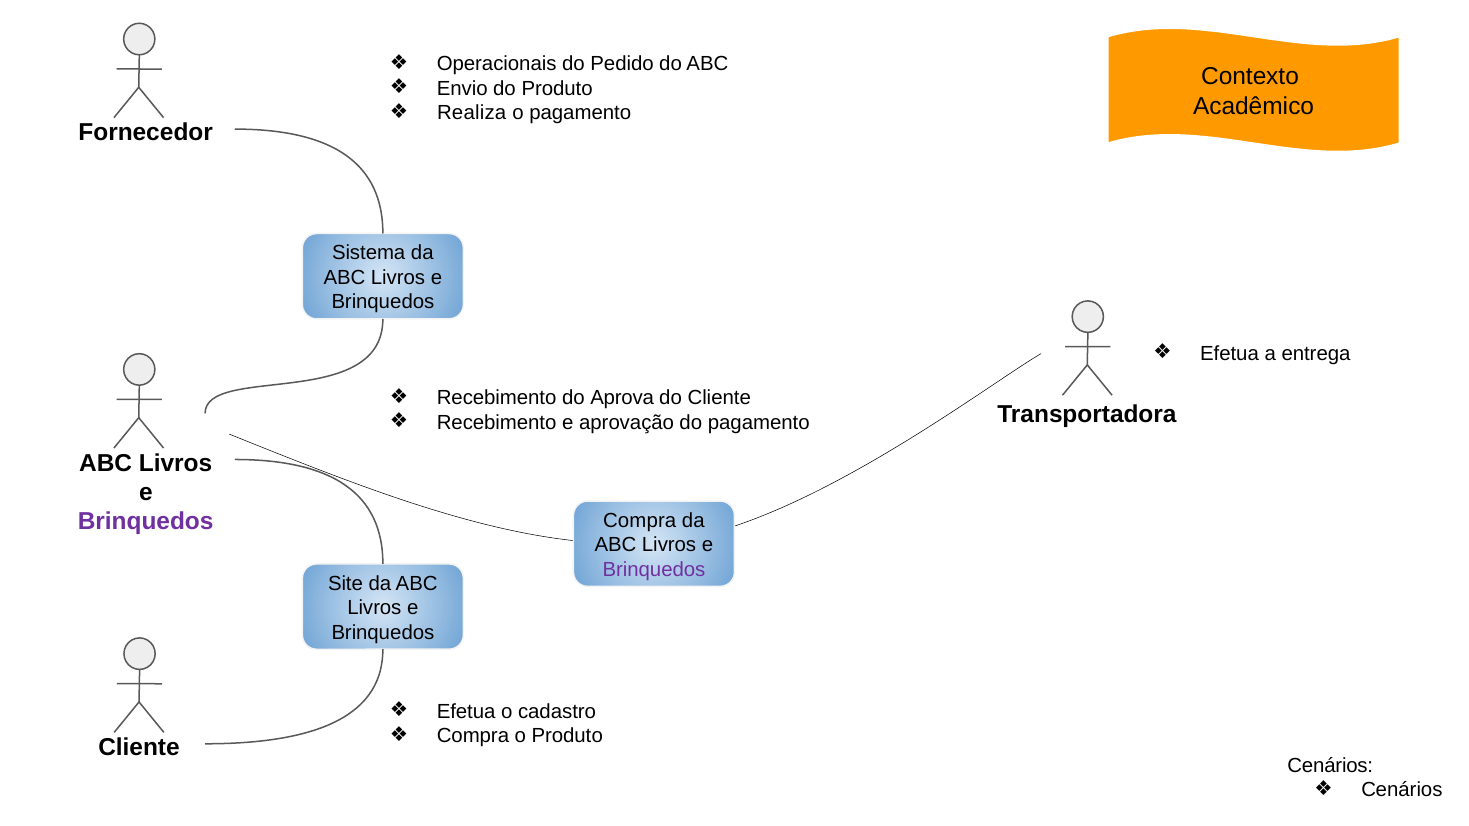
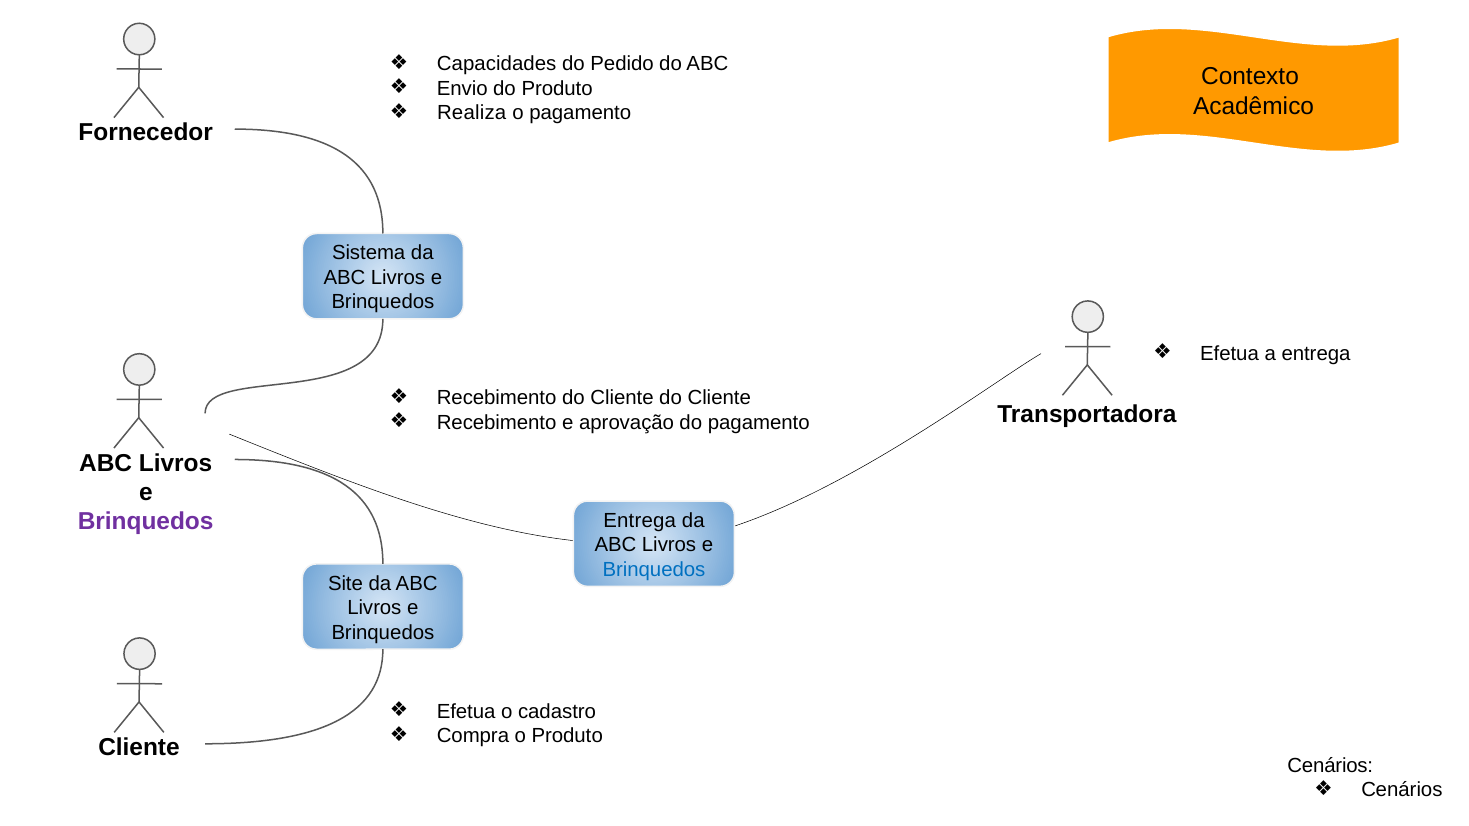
Operacionais: Operacionais -> Capacidades
Recebimento do Aprova: Aprova -> Cliente
Compra at (640, 521): Compra -> Entrega
Brinquedos at (654, 570) colour: purple -> blue
